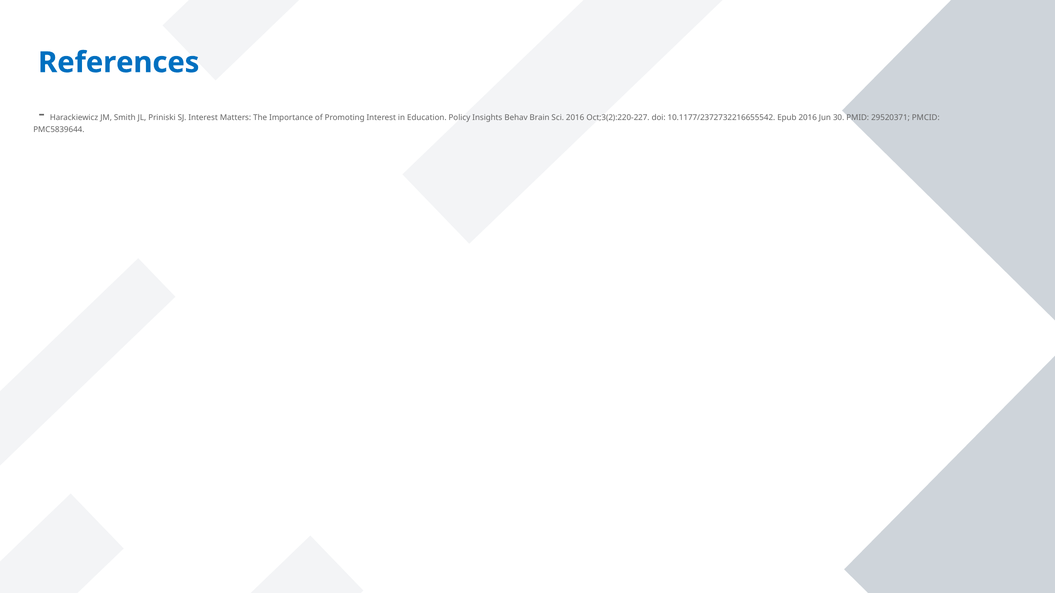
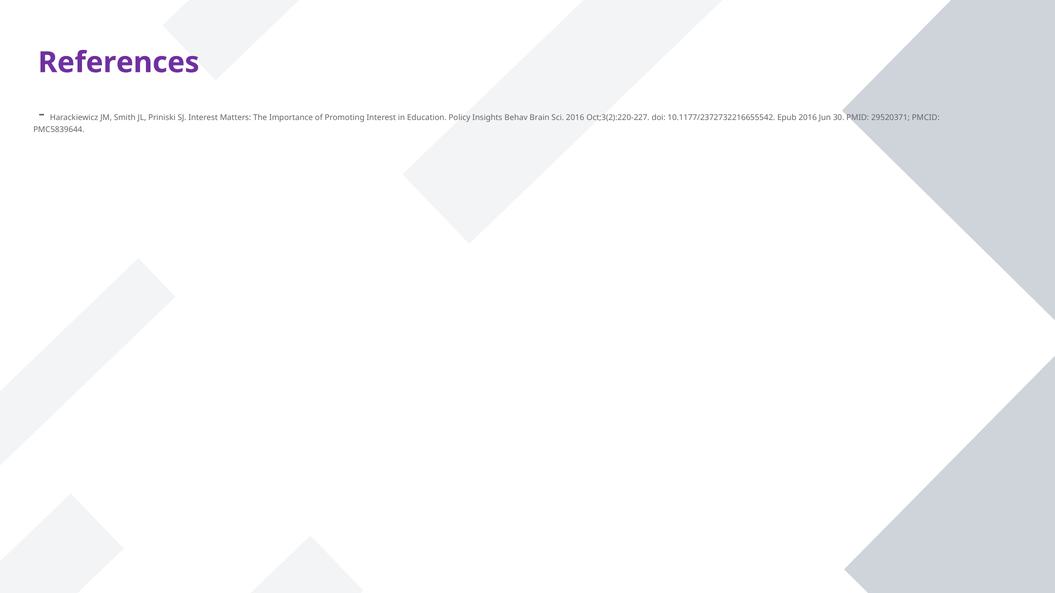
References colour: blue -> purple
